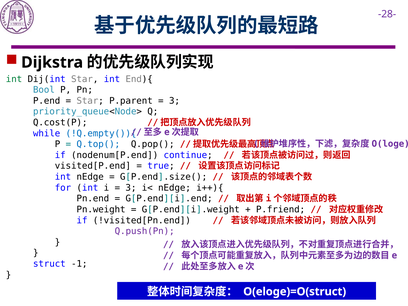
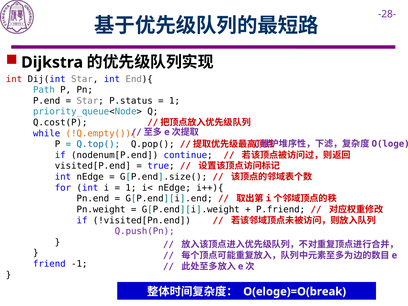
int at (14, 79) colour: green -> red
Bool: Bool -> Path
P.parent: P.parent -> P.status
3 at (174, 101): 3 -> 1
!Q.empty()){ colour: blue -> orange
3 at (131, 188): 3 -> 1
struct: struct -> friend
O(eloge)=O(struct: O(eloge)=O(struct -> O(eloge)=O(break
